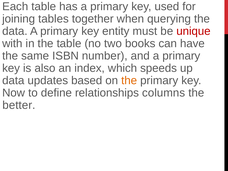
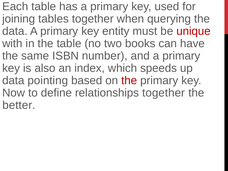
updates: updates -> pointing
the at (129, 80) colour: orange -> red
relationships columns: columns -> together
